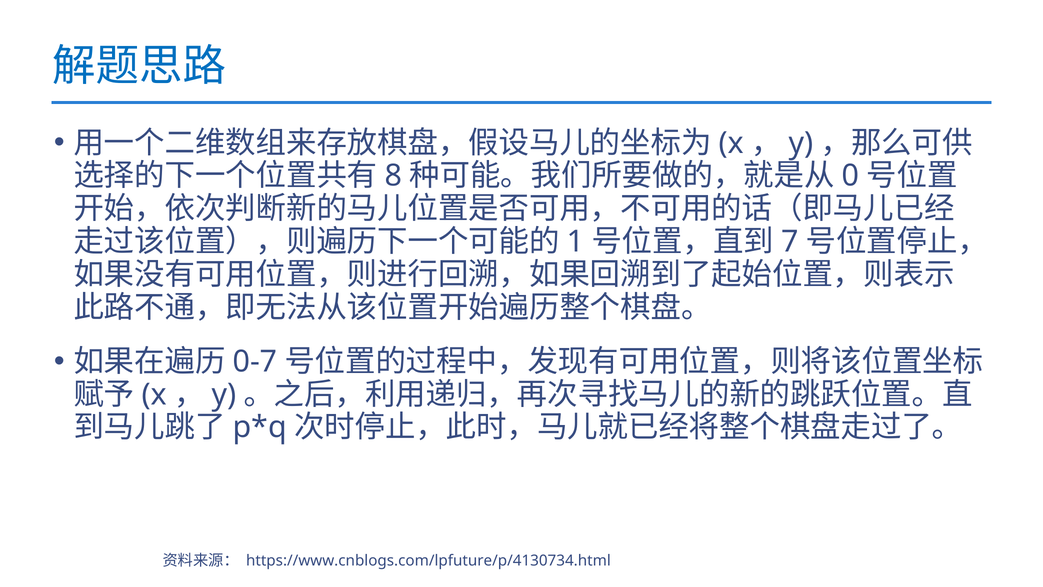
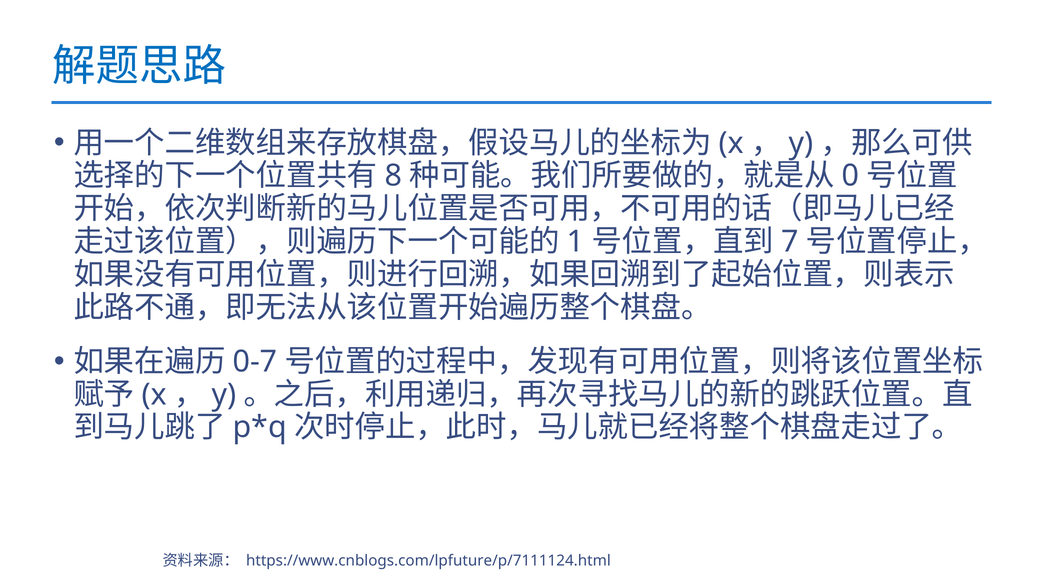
https://www.cnblogs.com/lpfuture/p/4130734.html: https://www.cnblogs.com/lpfuture/p/4130734.html -> https://www.cnblogs.com/lpfuture/p/7111124.html
